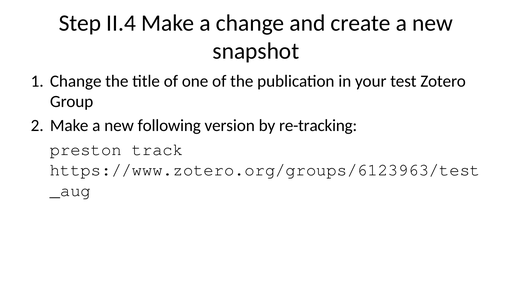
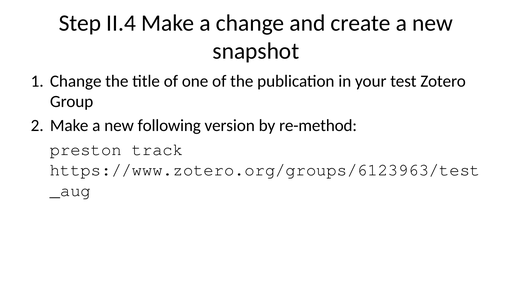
re-tracking: re-tracking -> re-method
